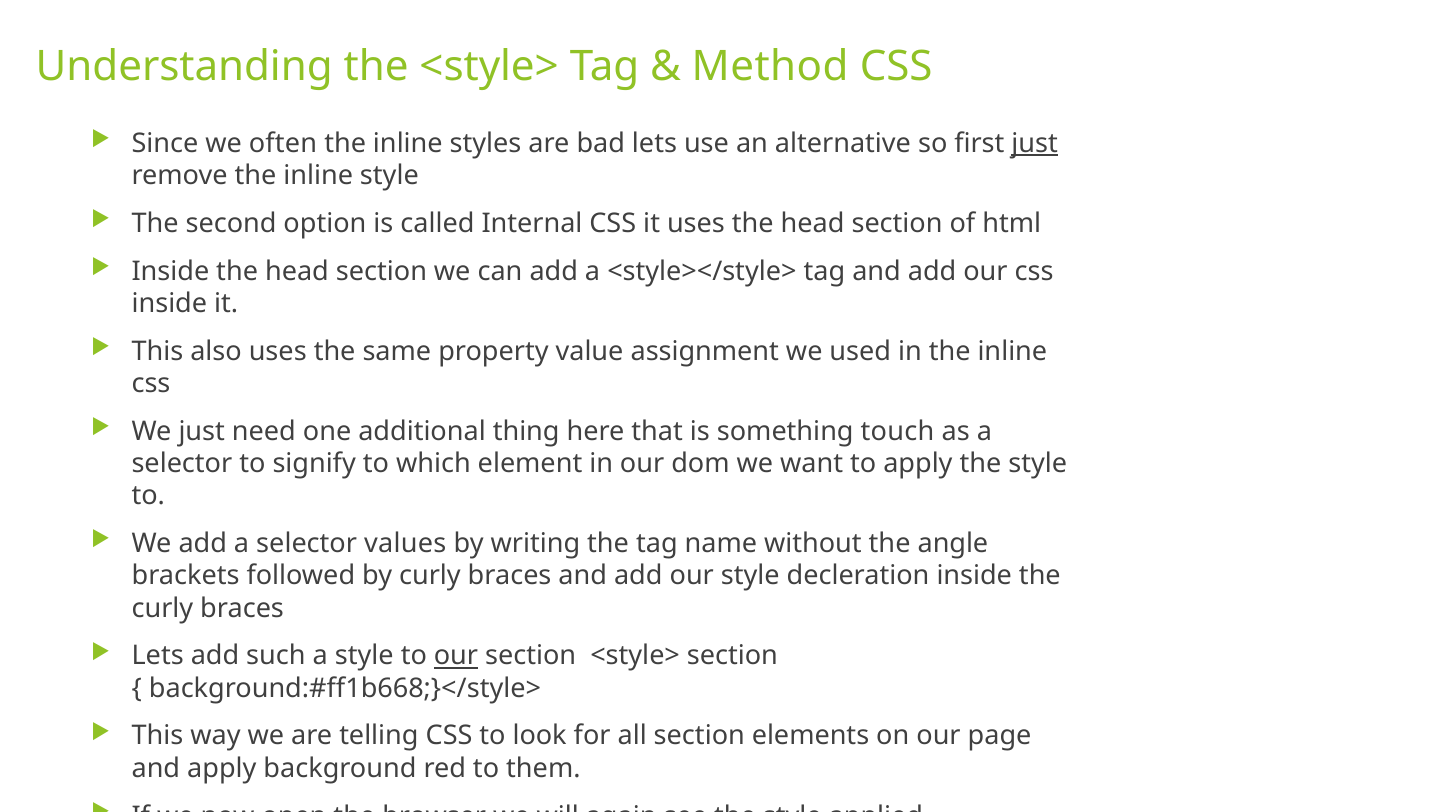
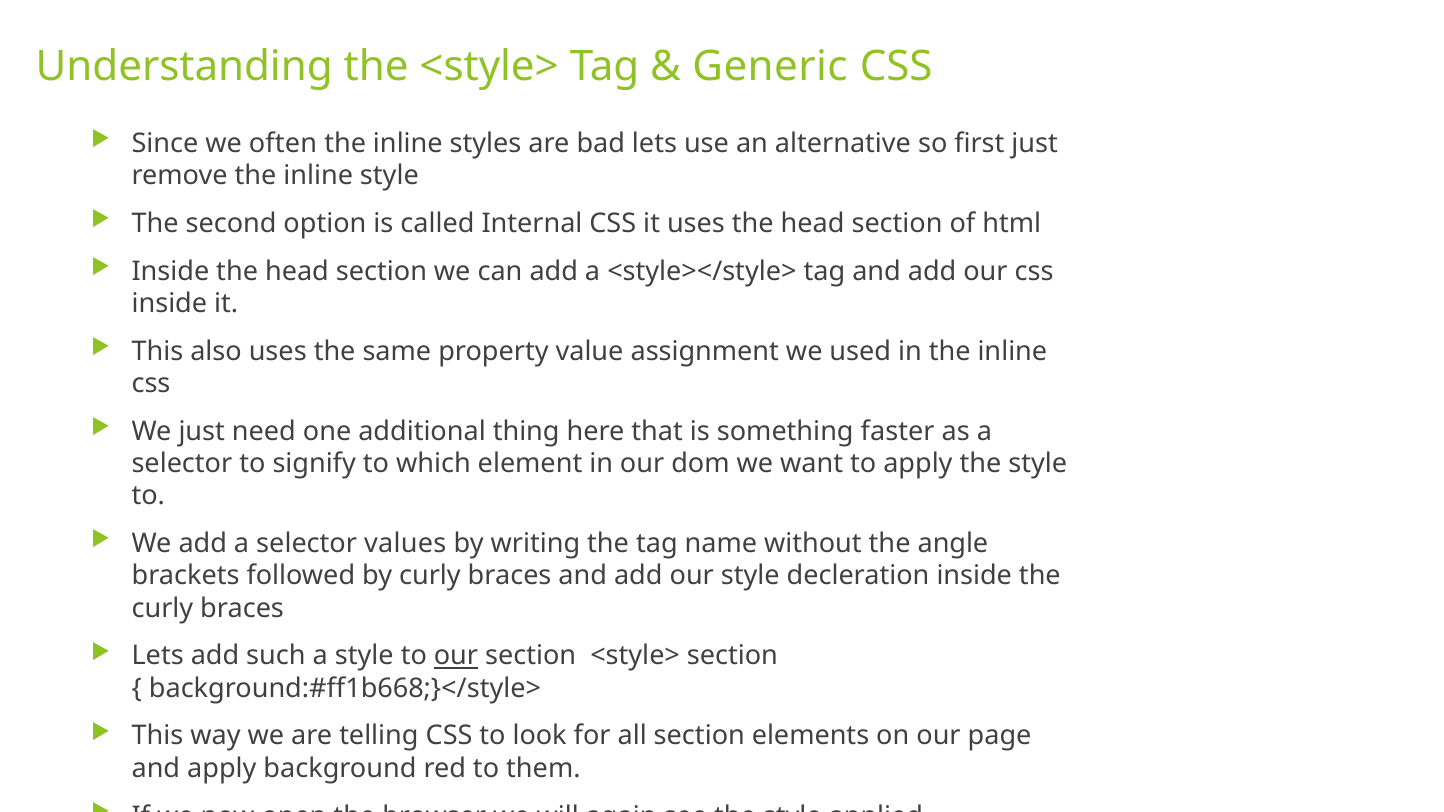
Method: Method -> Generic
just at (1035, 144) underline: present -> none
touch: touch -> faster
